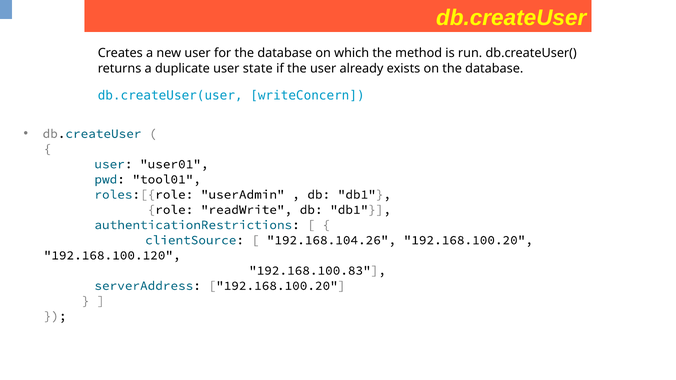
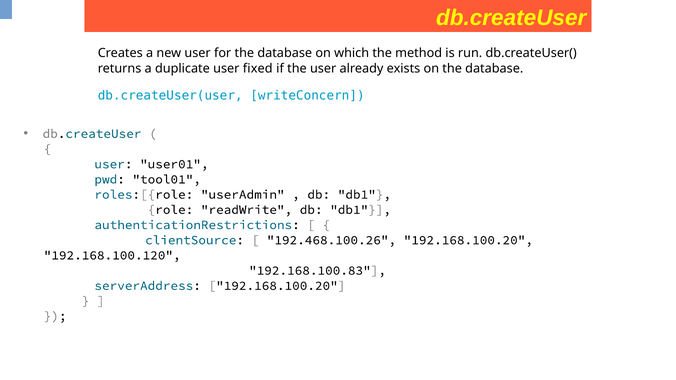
state: state -> fixed
192.168.104.26: 192.168.104.26 -> 192.468.100.26
